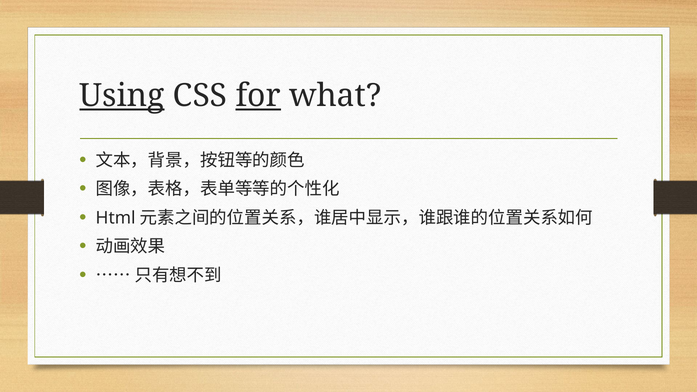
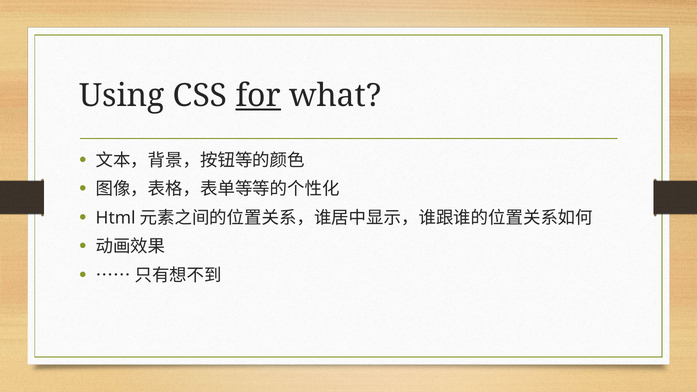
Using underline: present -> none
